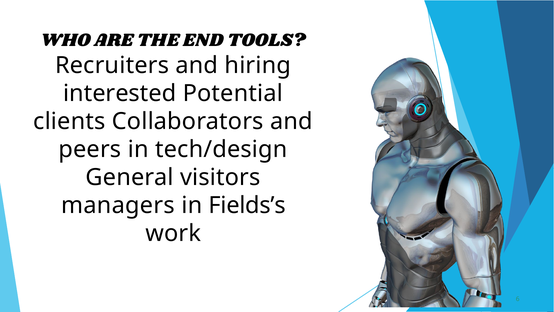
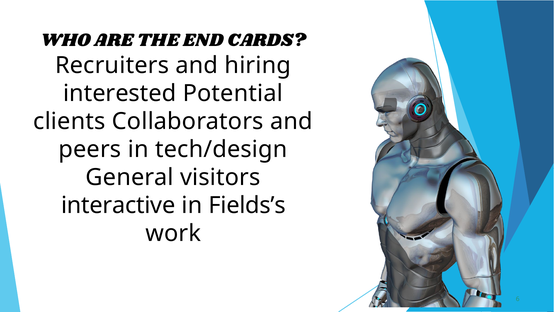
TOOLS: TOOLS -> CARDS
managers: managers -> interactive
